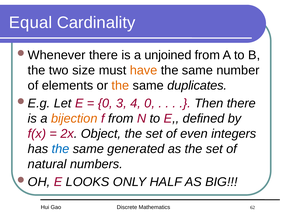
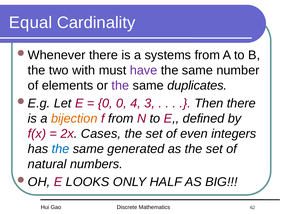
unjoined: unjoined -> systems
size: size -> with
have colour: orange -> purple
the at (120, 85) colour: orange -> purple
0 3: 3 -> 0
4 0: 0 -> 3
Object: Object -> Cases
